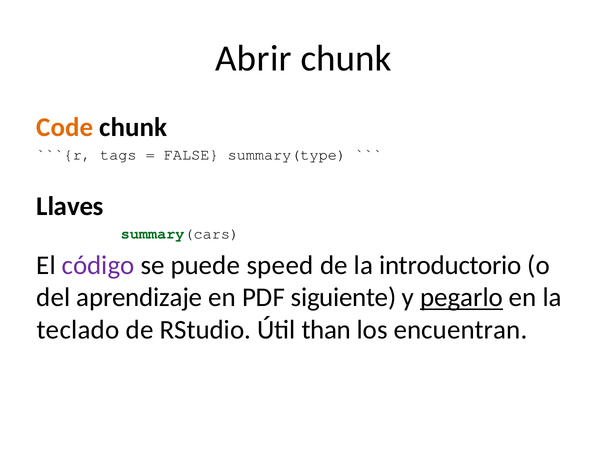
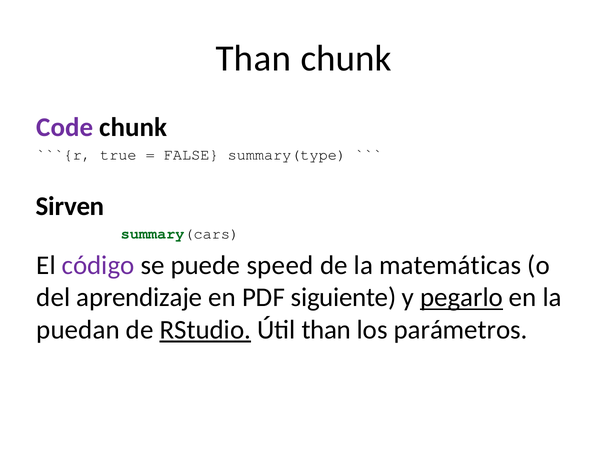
Abrir at (254, 59): Abrir -> Than
Code colour: orange -> purple
tags: tags -> true
Llaves: Llaves -> Sirven
introductorio: introductorio -> matemáticas
teclado: teclado -> puedan
RStudio underline: none -> present
encuentran: encuentran -> parámetros
